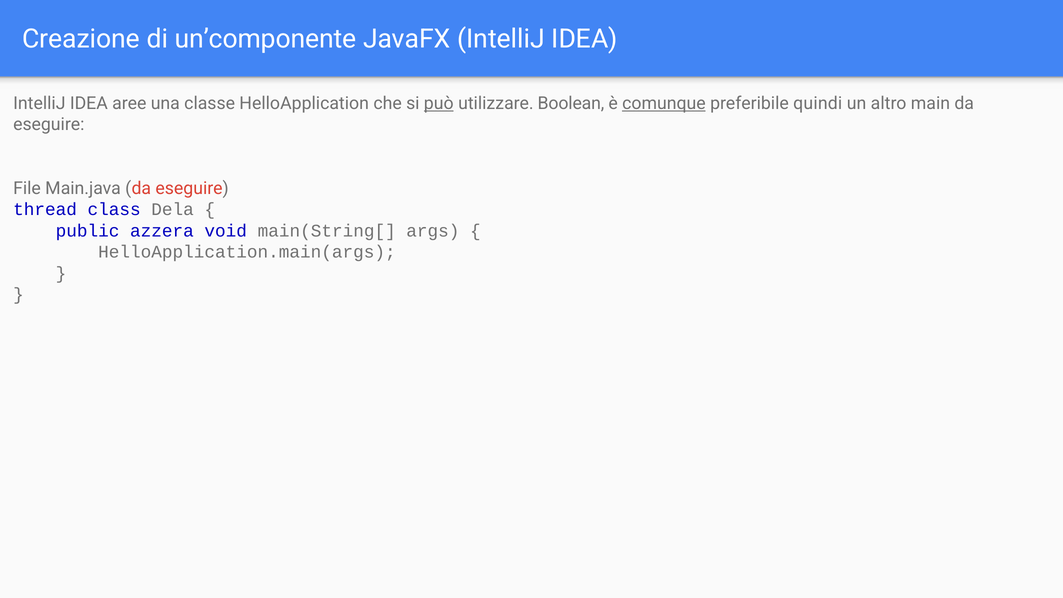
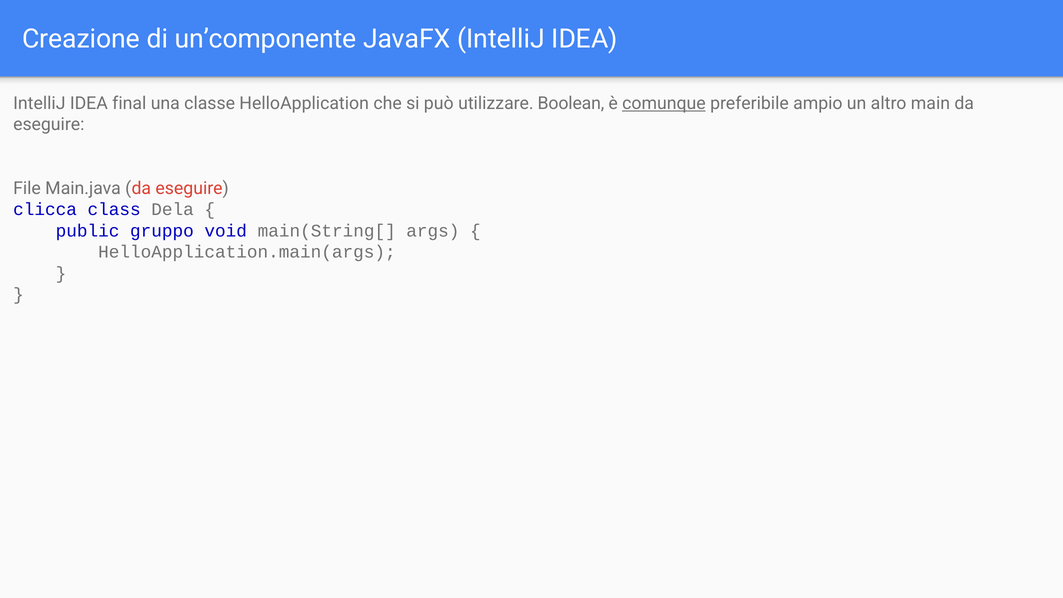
aree: aree -> final
può underline: present -> none
quindi: quindi -> ampio
thread: thread -> clicca
azzera: azzera -> gruppo
